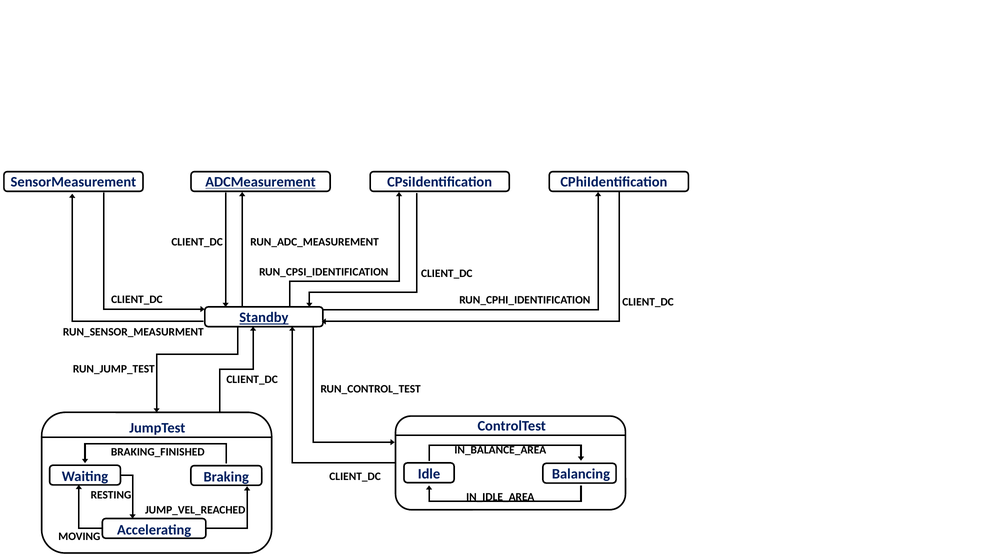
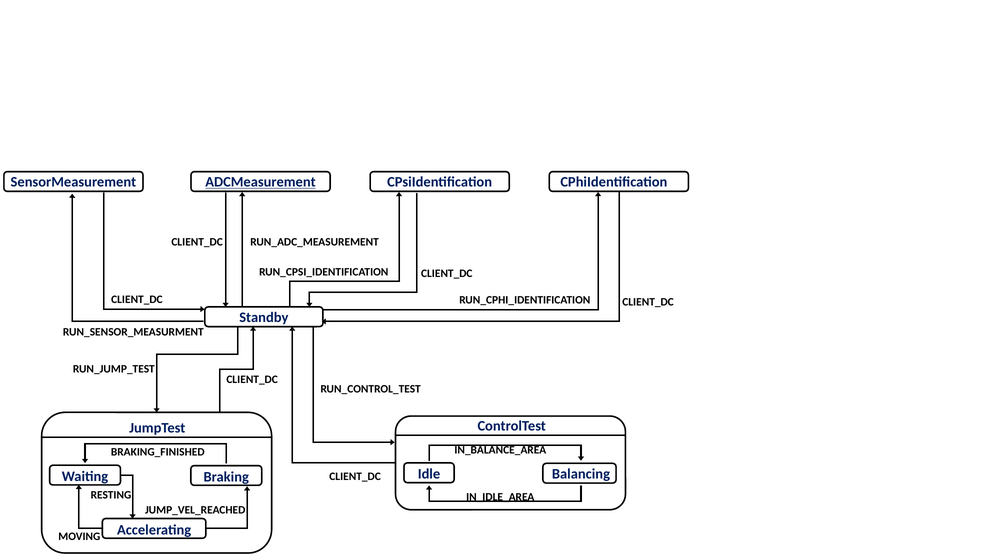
Standby underline: present -> none
